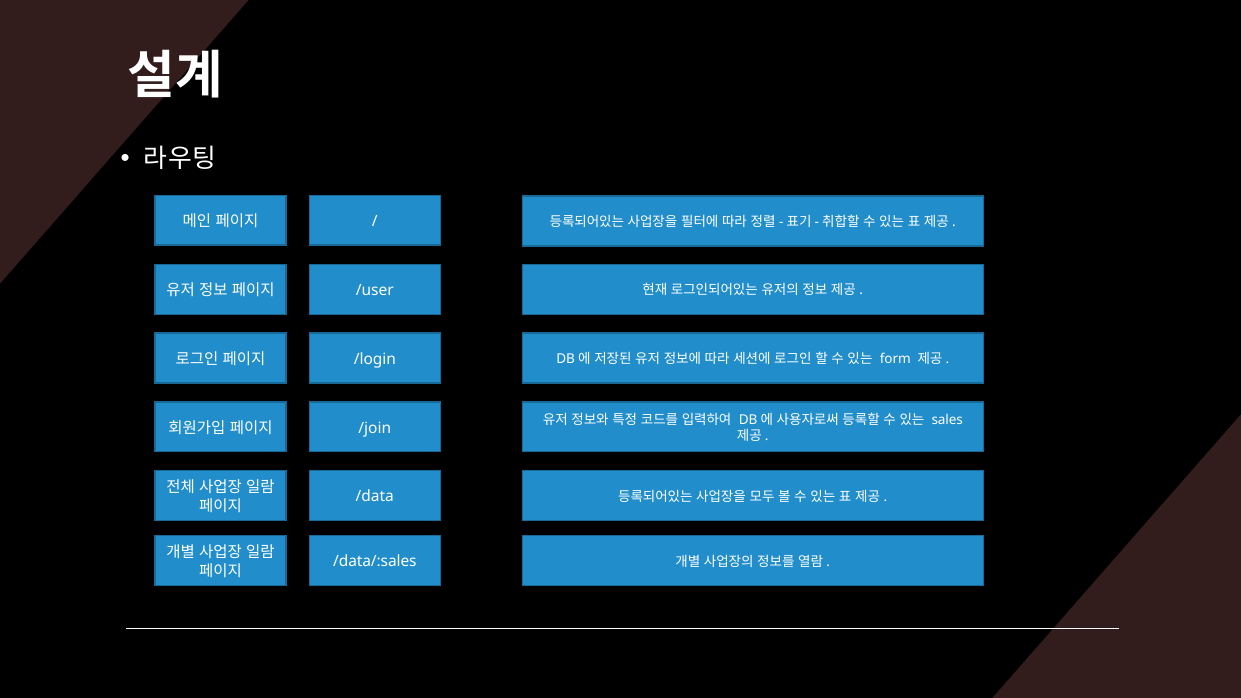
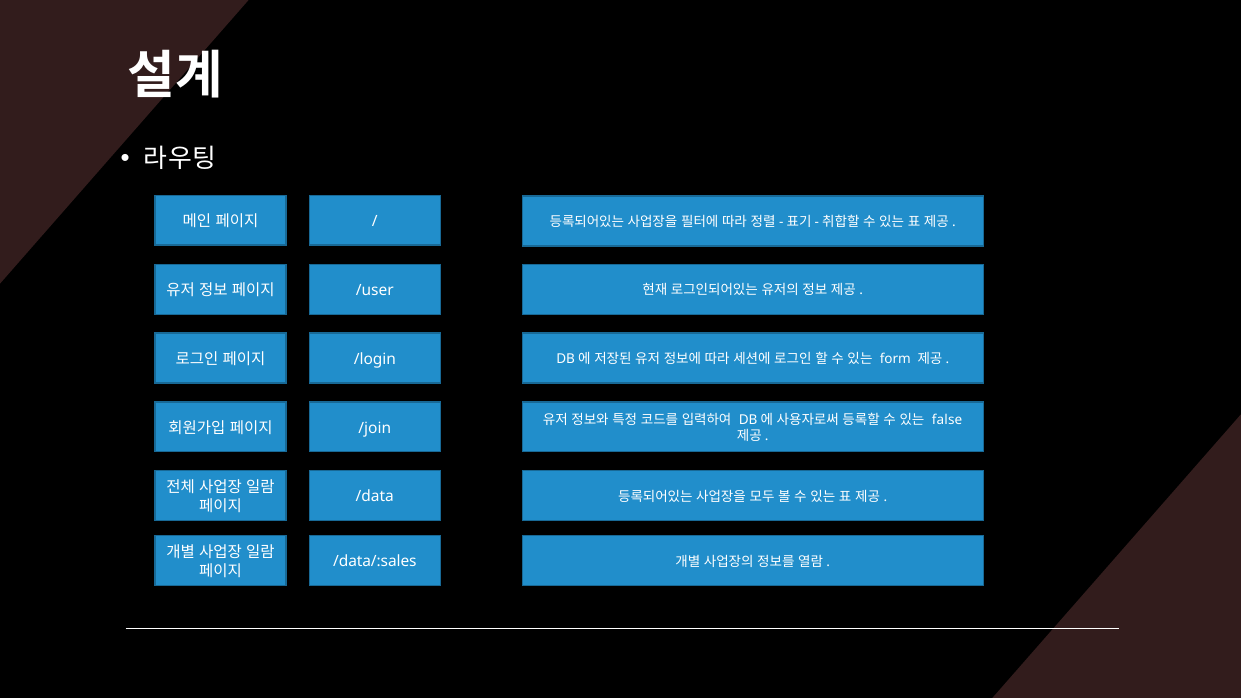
sales: sales -> false
